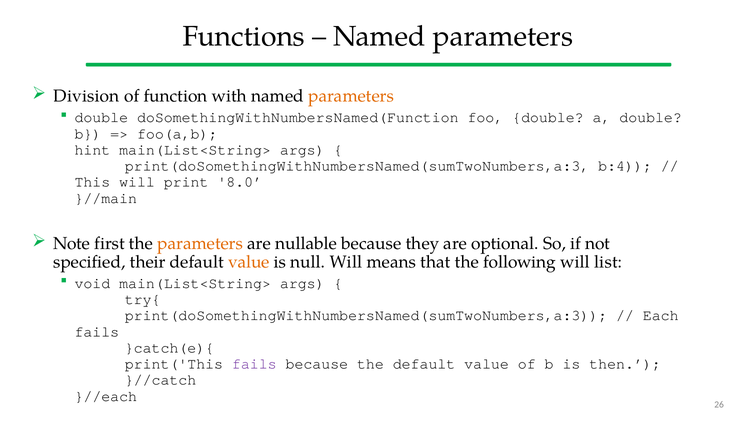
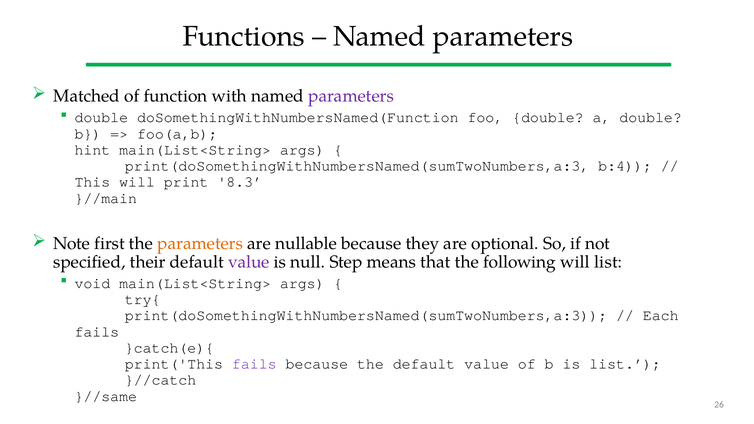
Division: Division -> Matched
parameters at (351, 96) colour: orange -> purple
8.0: 8.0 -> 8.3
value at (249, 262) colour: orange -> purple
null Will: Will -> Step
is then: then -> list
}//each: }//each -> }//same
